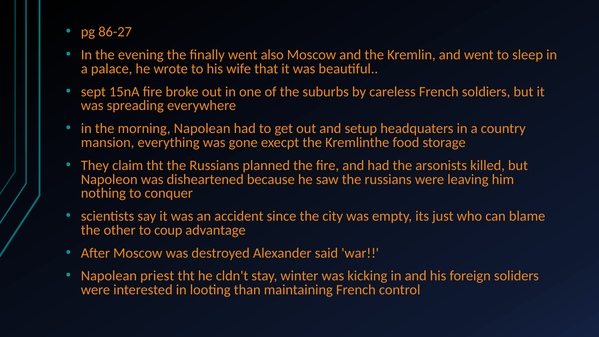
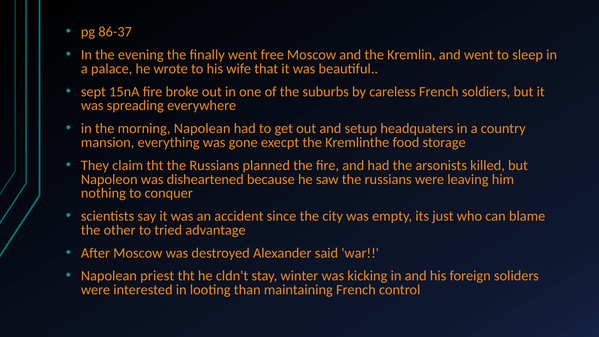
86-27: 86-27 -> 86-37
also: also -> free
coup: coup -> tried
